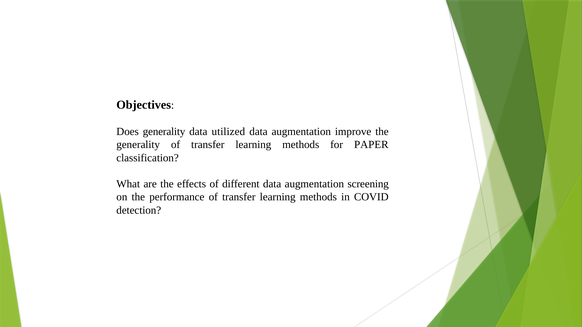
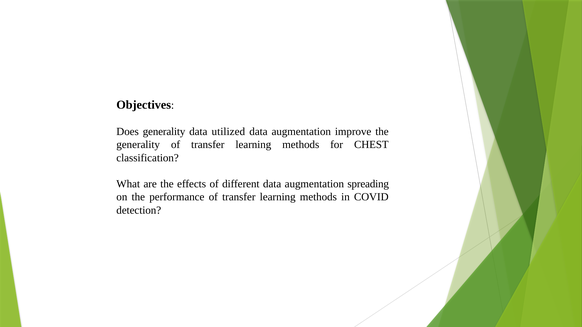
PAPER: PAPER -> CHEST
screening: screening -> spreading
